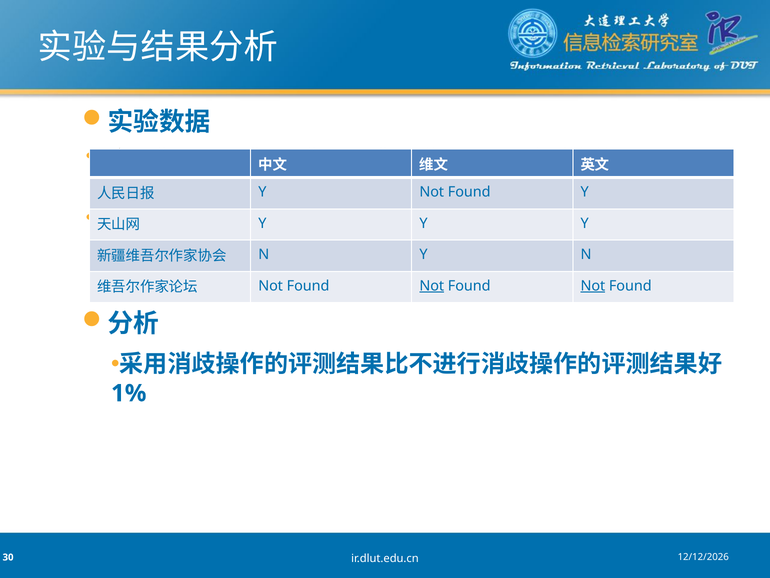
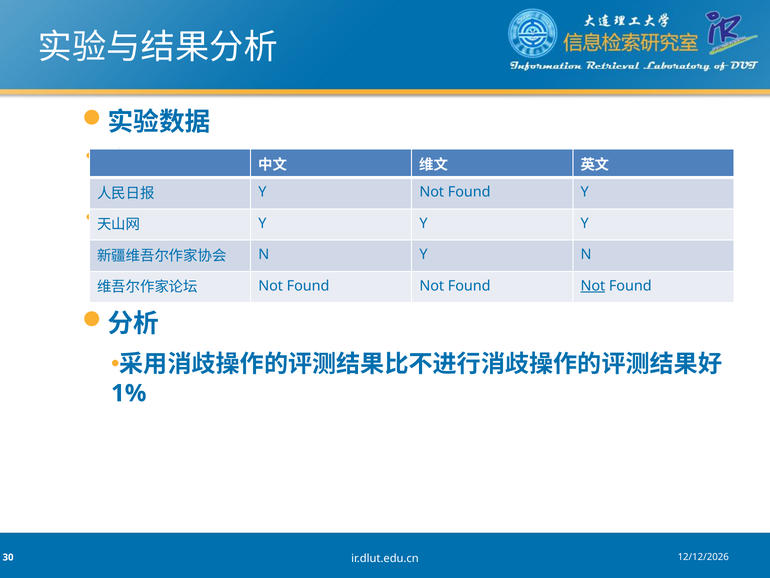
Not at (432, 286) underline: present -> none
